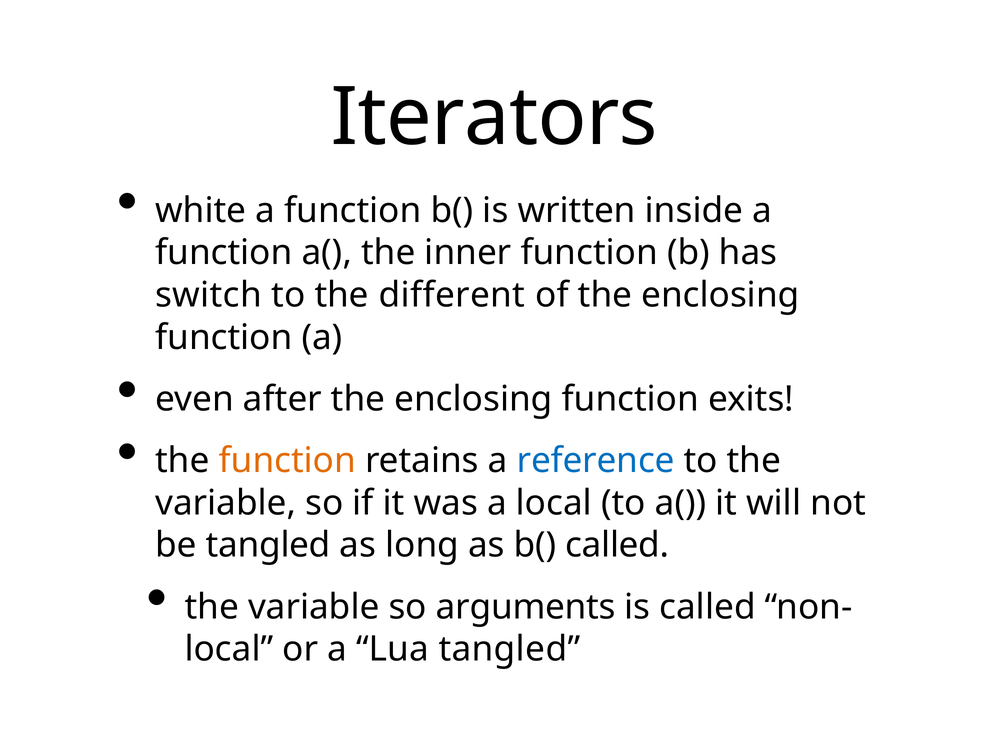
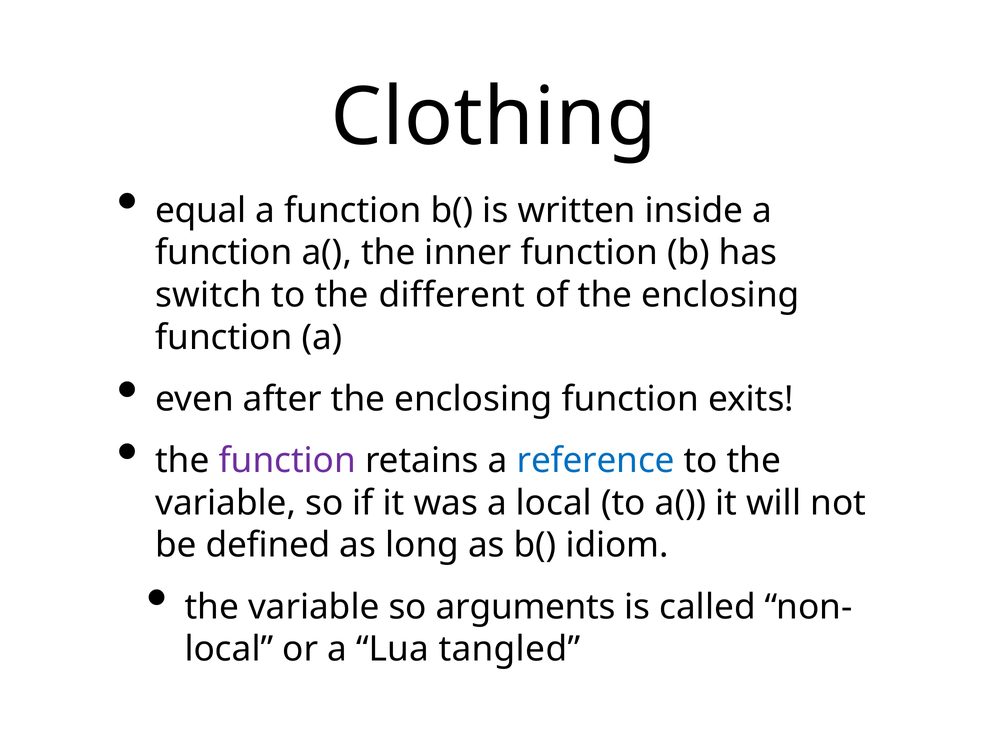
Iterators: Iterators -> Clothing
white: white -> equal
function at (287, 461) colour: orange -> purple
be tangled: tangled -> defined
b( called: called -> idiom
